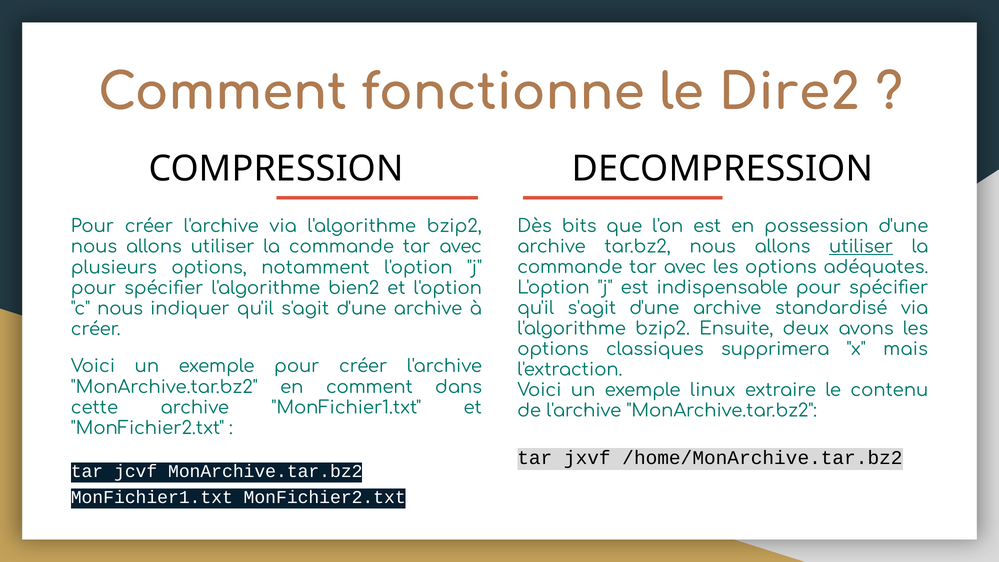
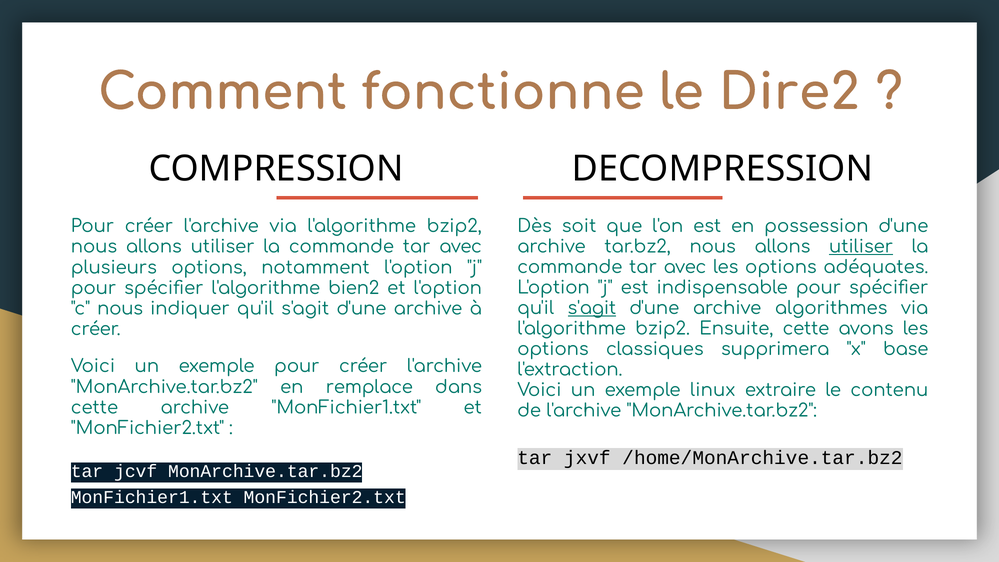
bits: bits -> soit
s'agit at (592, 308) underline: none -> present
standardisé: standardisé -> algorithmes
Ensuite deux: deux -> cette
mais: mais -> base
en comment: comment -> remplace
